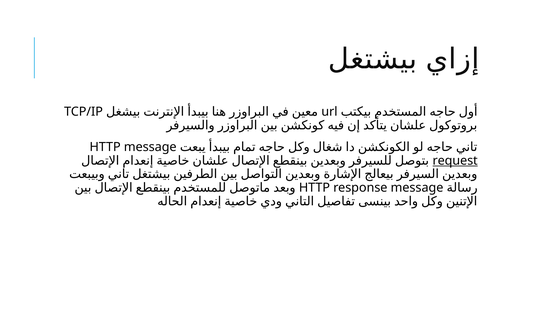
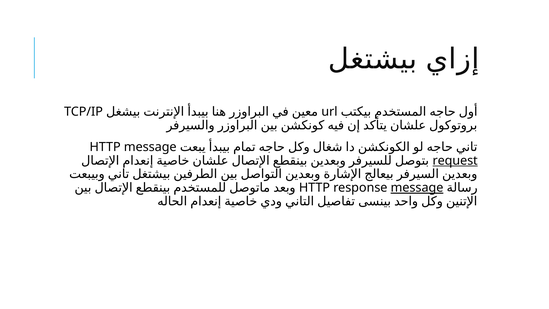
message at (417, 188) underline: none -> present
